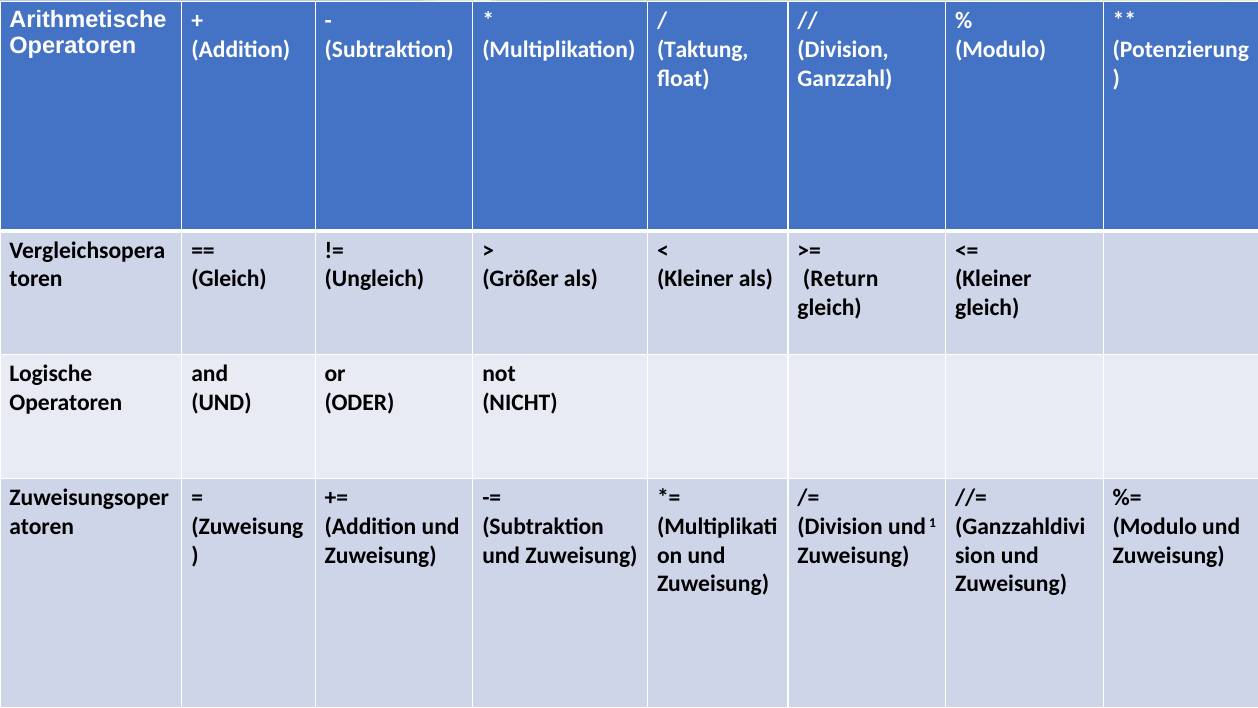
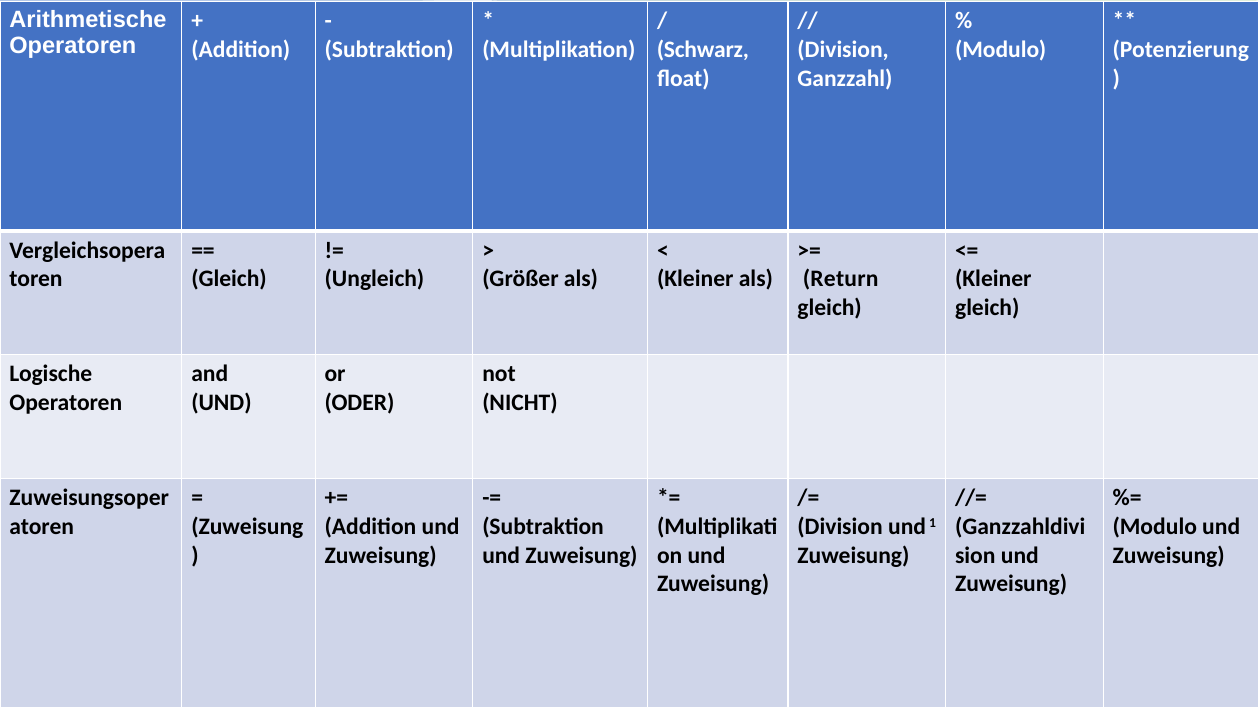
Taktung: Taktung -> Schwarz
